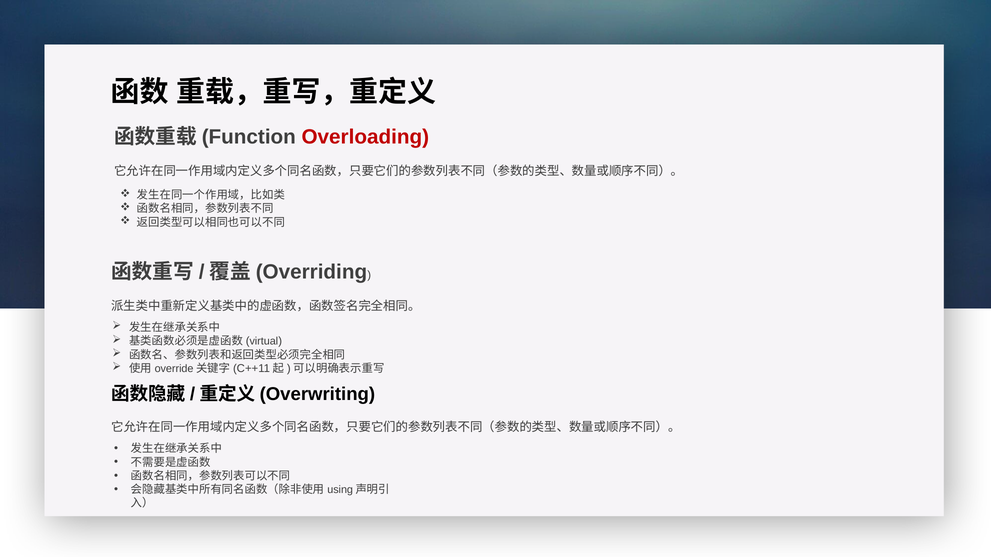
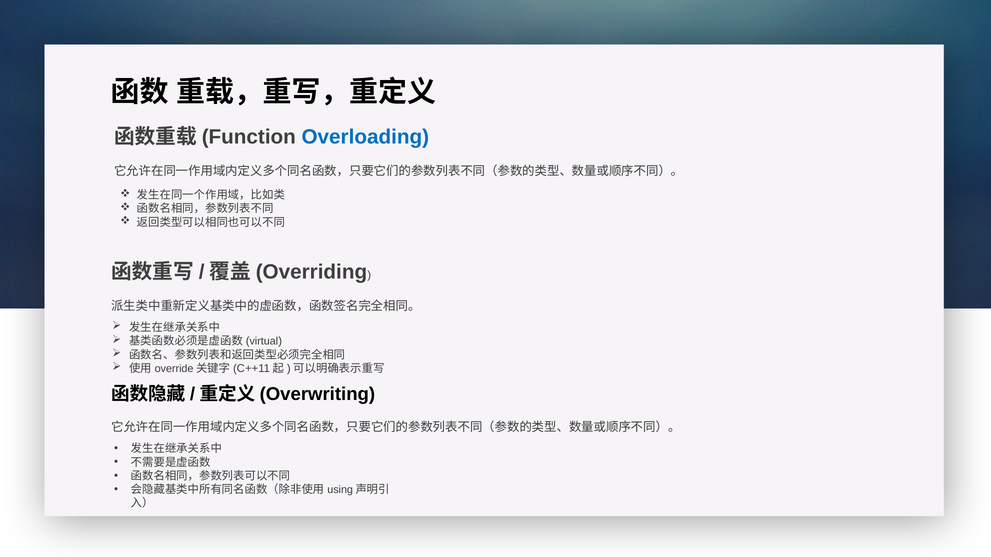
Overloading colour: red -> blue
